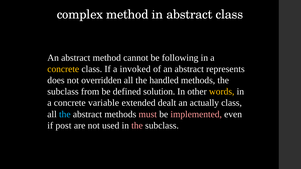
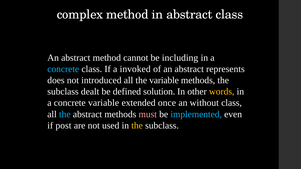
following: following -> including
concrete at (63, 69) colour: yellow -> light blue
overridden: overridden -> introduced
the handled: handled -> variable
from: from -> dealt
dealt: dealt -> once
actually: actually -> without
implemented colour: pink -> light blue
the at (137, 126) colour: pink -> yellow
